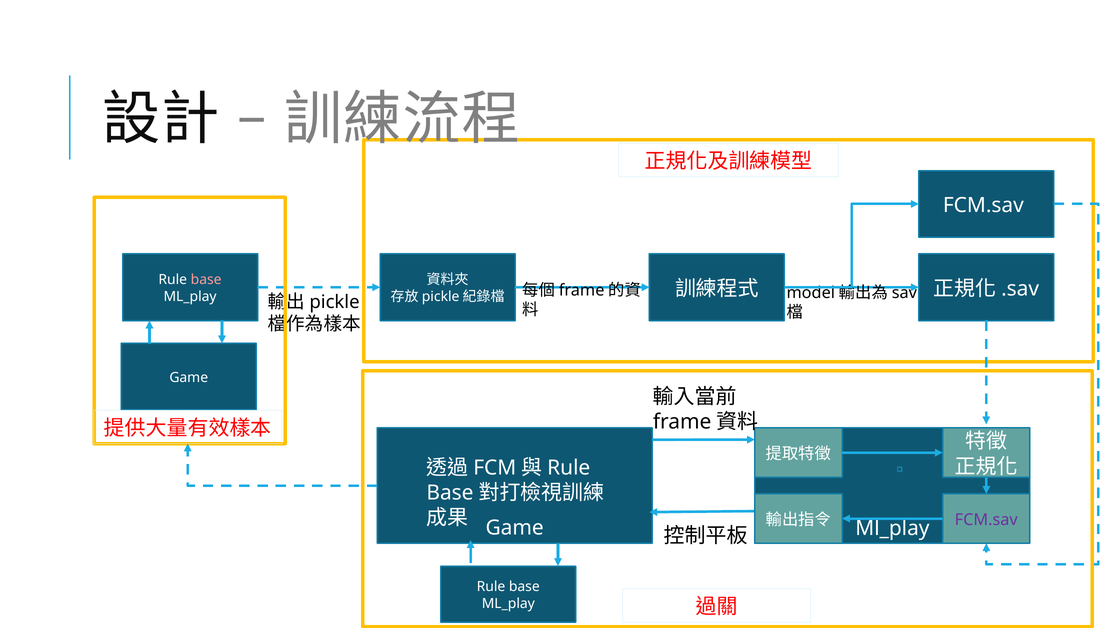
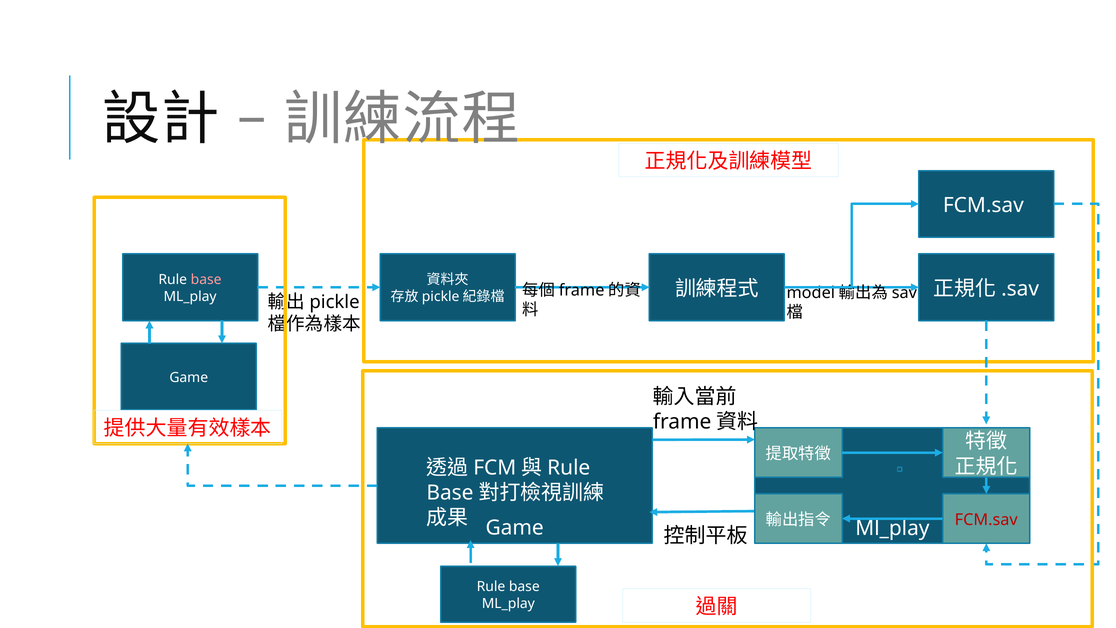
FCM.sav at (986, 519) colour: purple -> red
